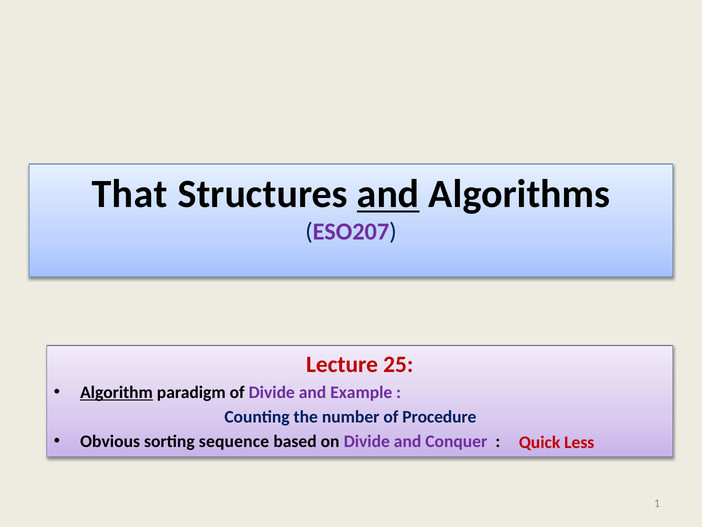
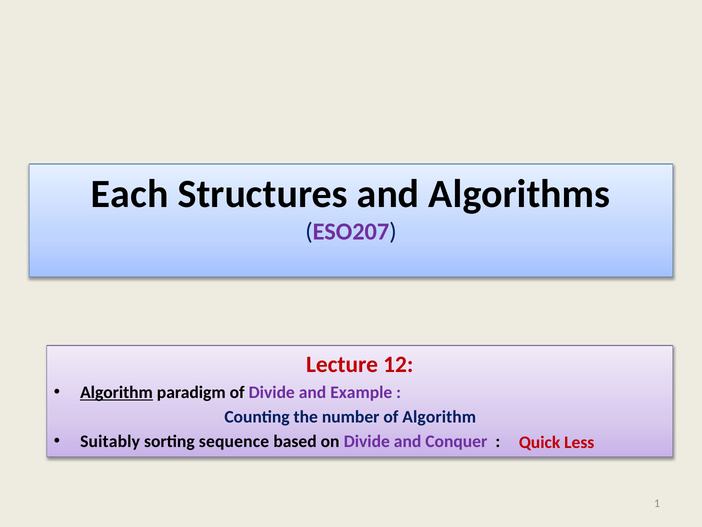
That: That -> Each
and at (388, 194) underline: present -> none
25: 25 -> 12
of Procedure: Procedure -> Algorithm
Obvious: Obvious -> Suitably
